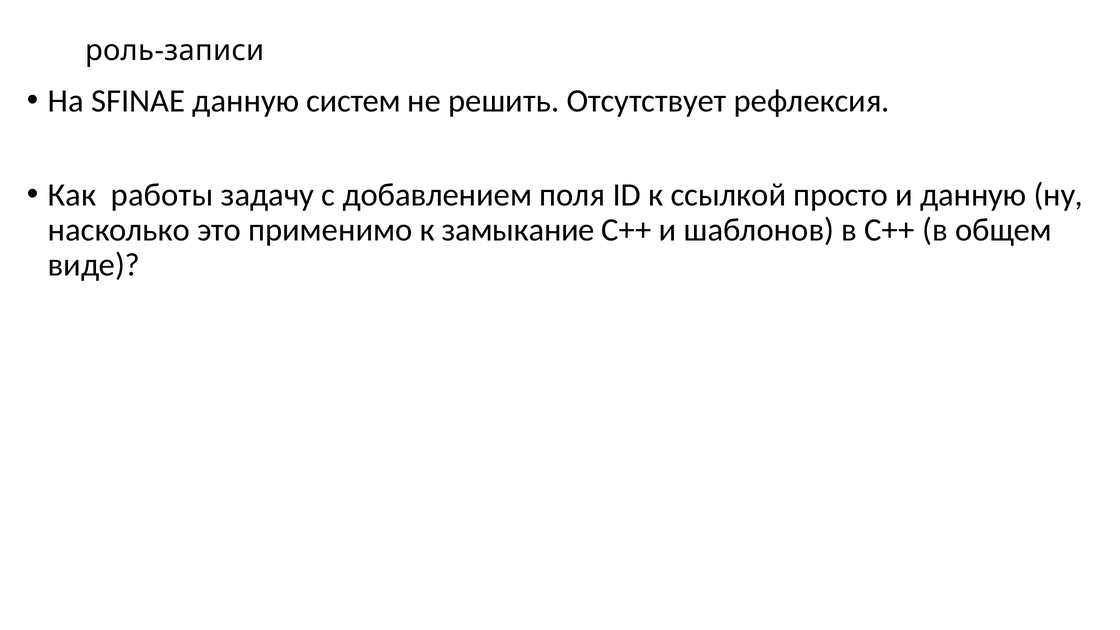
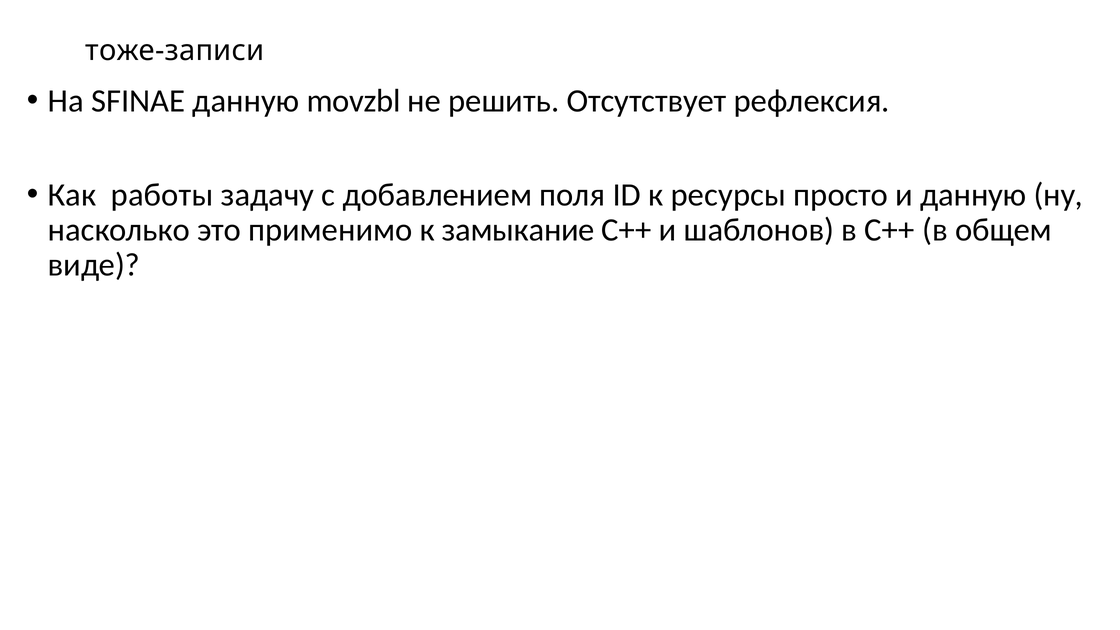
роль-записи: роль-записи -> тоже-записи
систем: систем -> movzbl
ссылкой: ссылкой -> ресурсы
